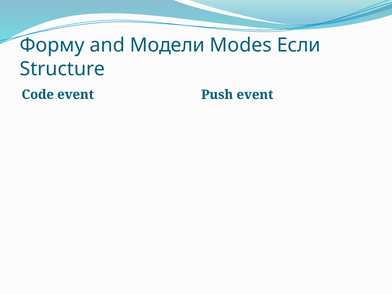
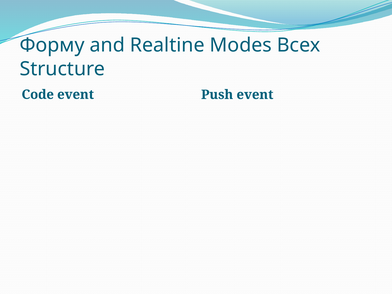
Модели: Модели -> Realtine
Если: Если -> Всех
